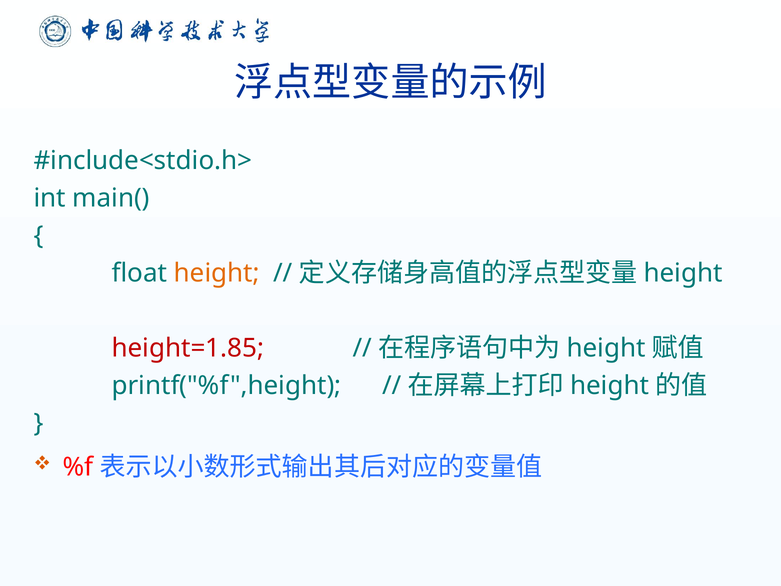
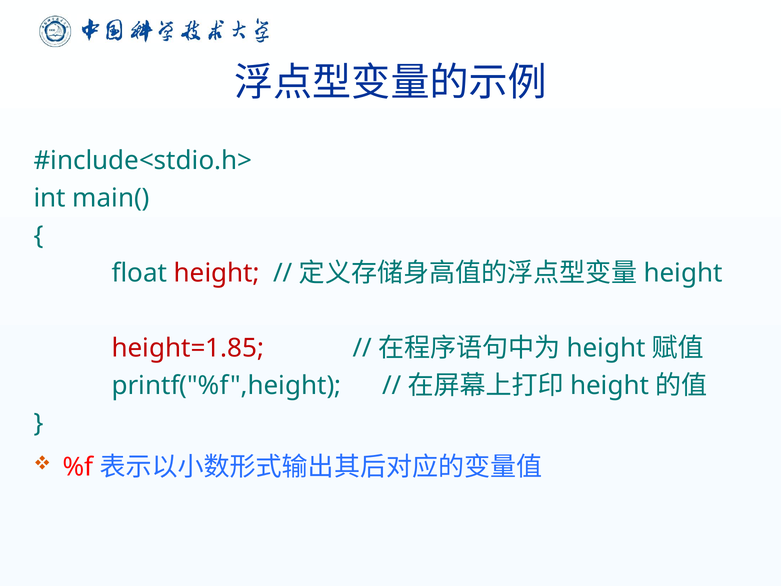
height at (217, 273) colour: orange -> red
